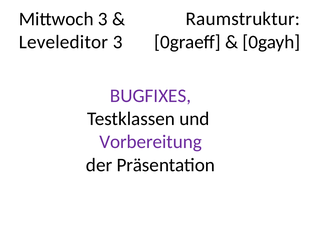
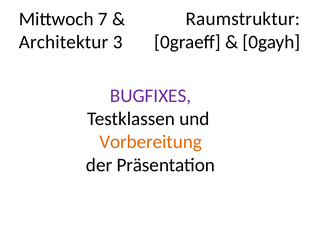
Mittwoch 3: 3 -> 7
Leveleditor: Leveleditor -> Architektur
Vorbereitung colour: purple -> orange
